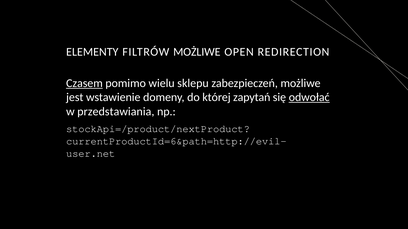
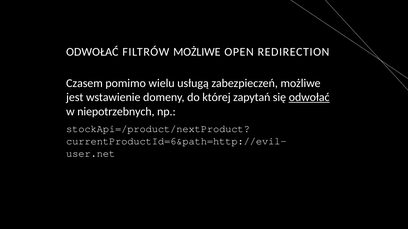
ELEMENTY at (92, 52): ELEMENTY -> ODWOŁAĆ
Czasem underline: present -> none
sklepu: sklepu -> usługą
przedstawiania: przedstawiania -> niepotrzebnych
